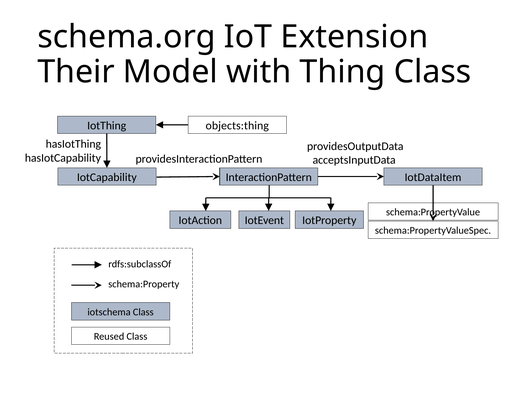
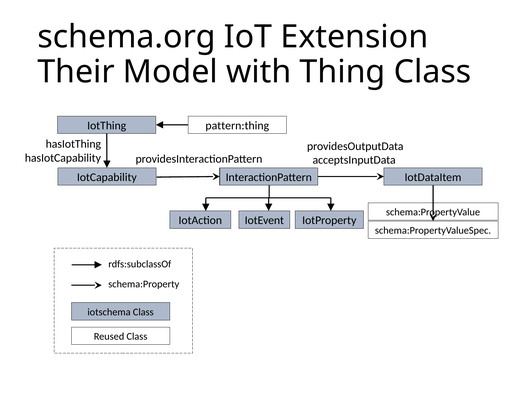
objects:thing: objects:thing -> pattern:thing
